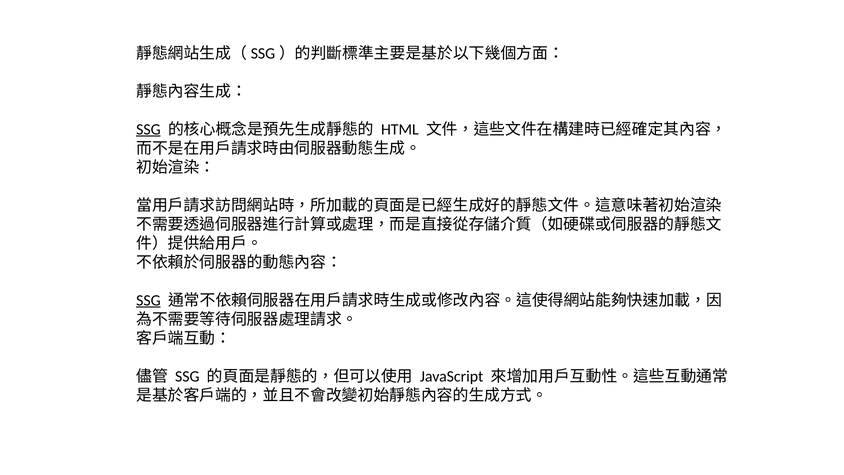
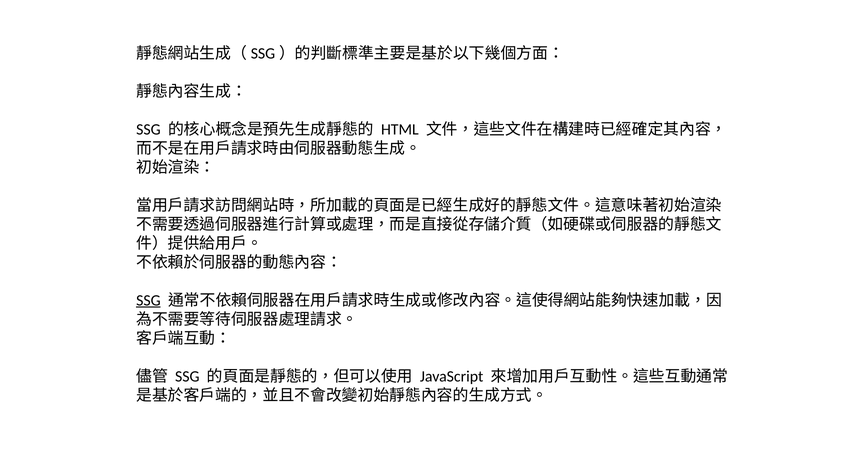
SSG at (148, 129) underline: present -> none
